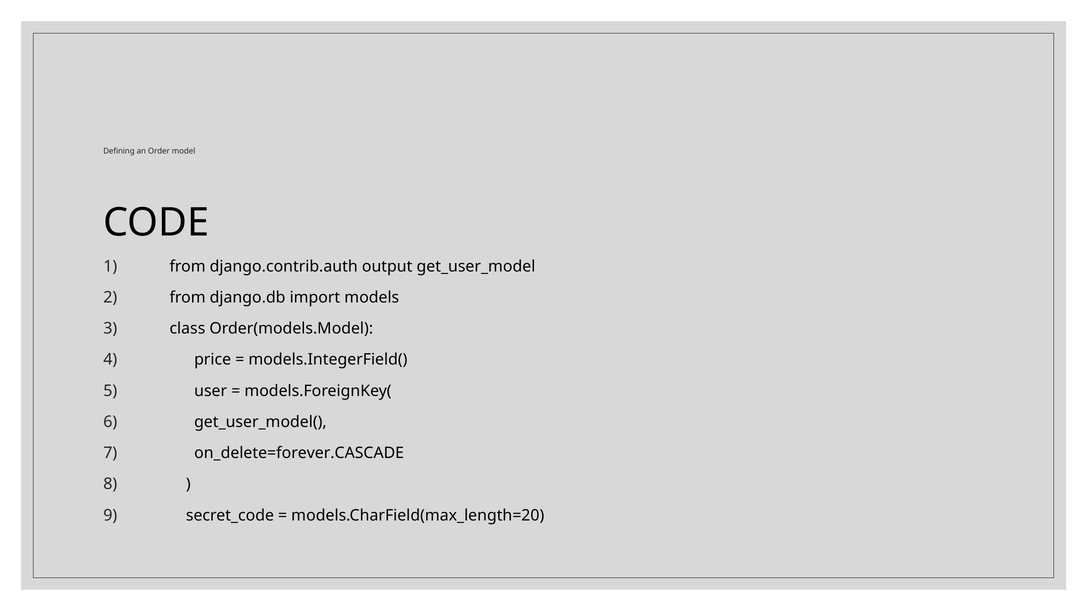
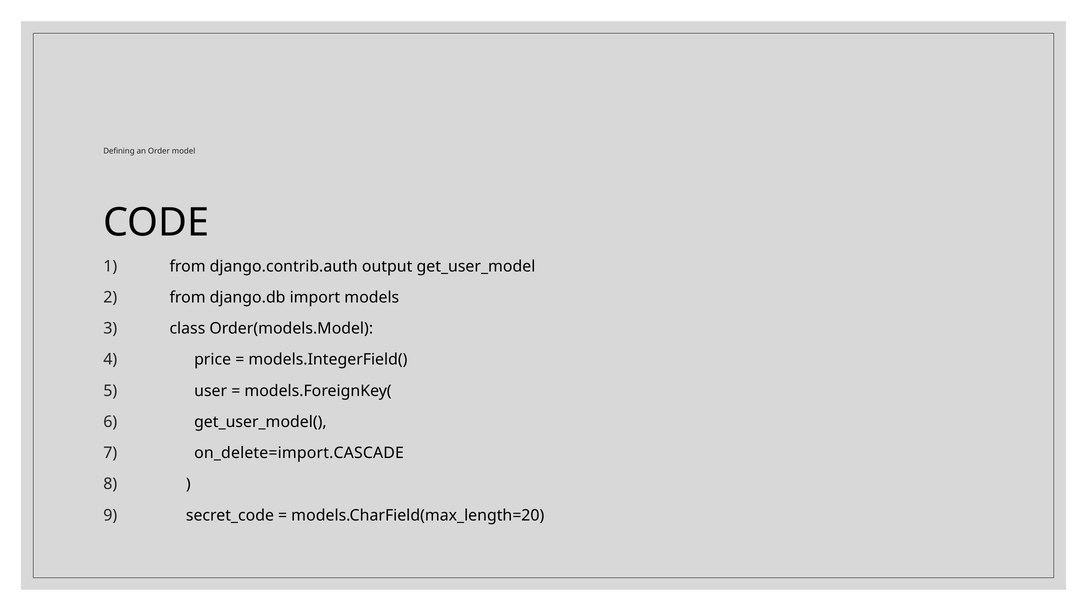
on_delete=forever.CASCADE: on_delete=forever.CASCADE -> on_delete=import.CASCADE
